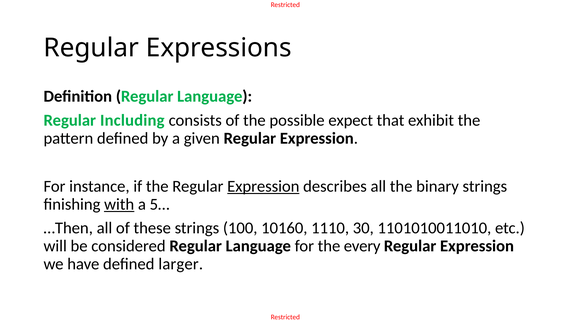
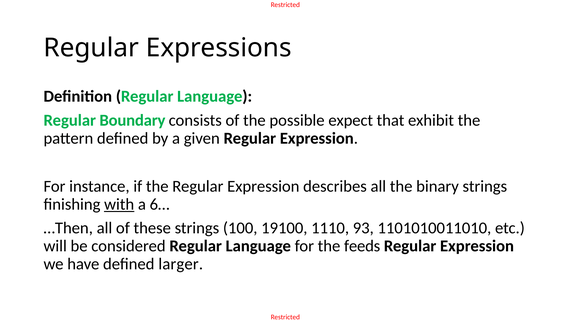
Including: Including -> Boundary
Expression at (263, 186) underline: present -> none
5…: 5… -> 6…
10160: 10160 -> 19100
30: 30 -> 93
every: every -> feeds
